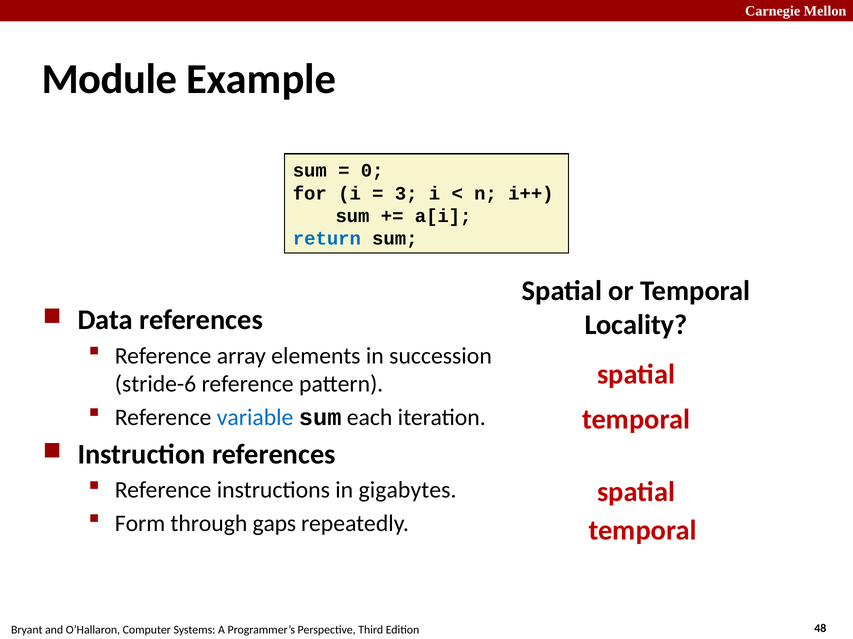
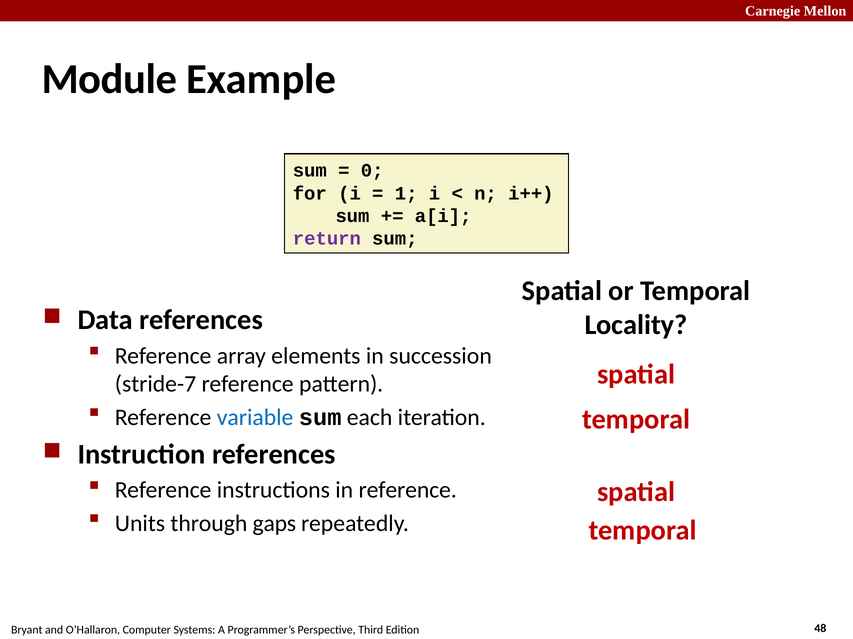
3: 3 -> 1
return colour: blue -> purple
stride-6: stride-6 -> stride-7
in gigabytes: gigabytes -> reference
Form: Form -> Units
